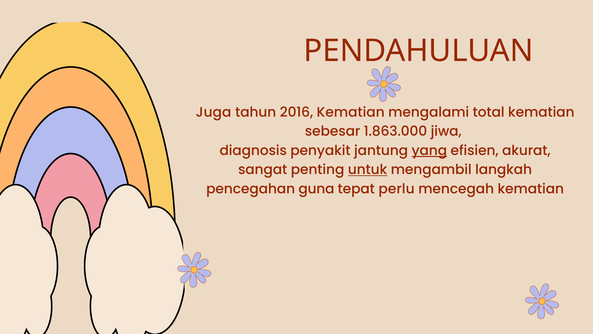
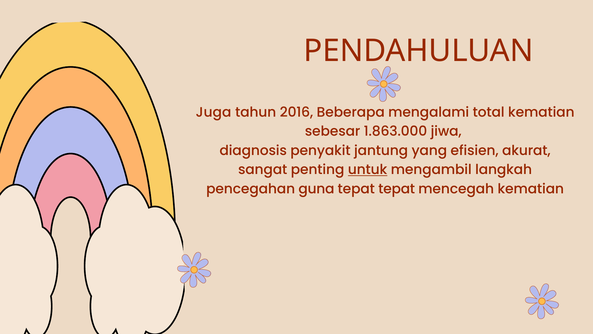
2016 Kematian: Kematian -> Beberapa
yang underline: present -> none
tepat perlu: perlu -> tepat
